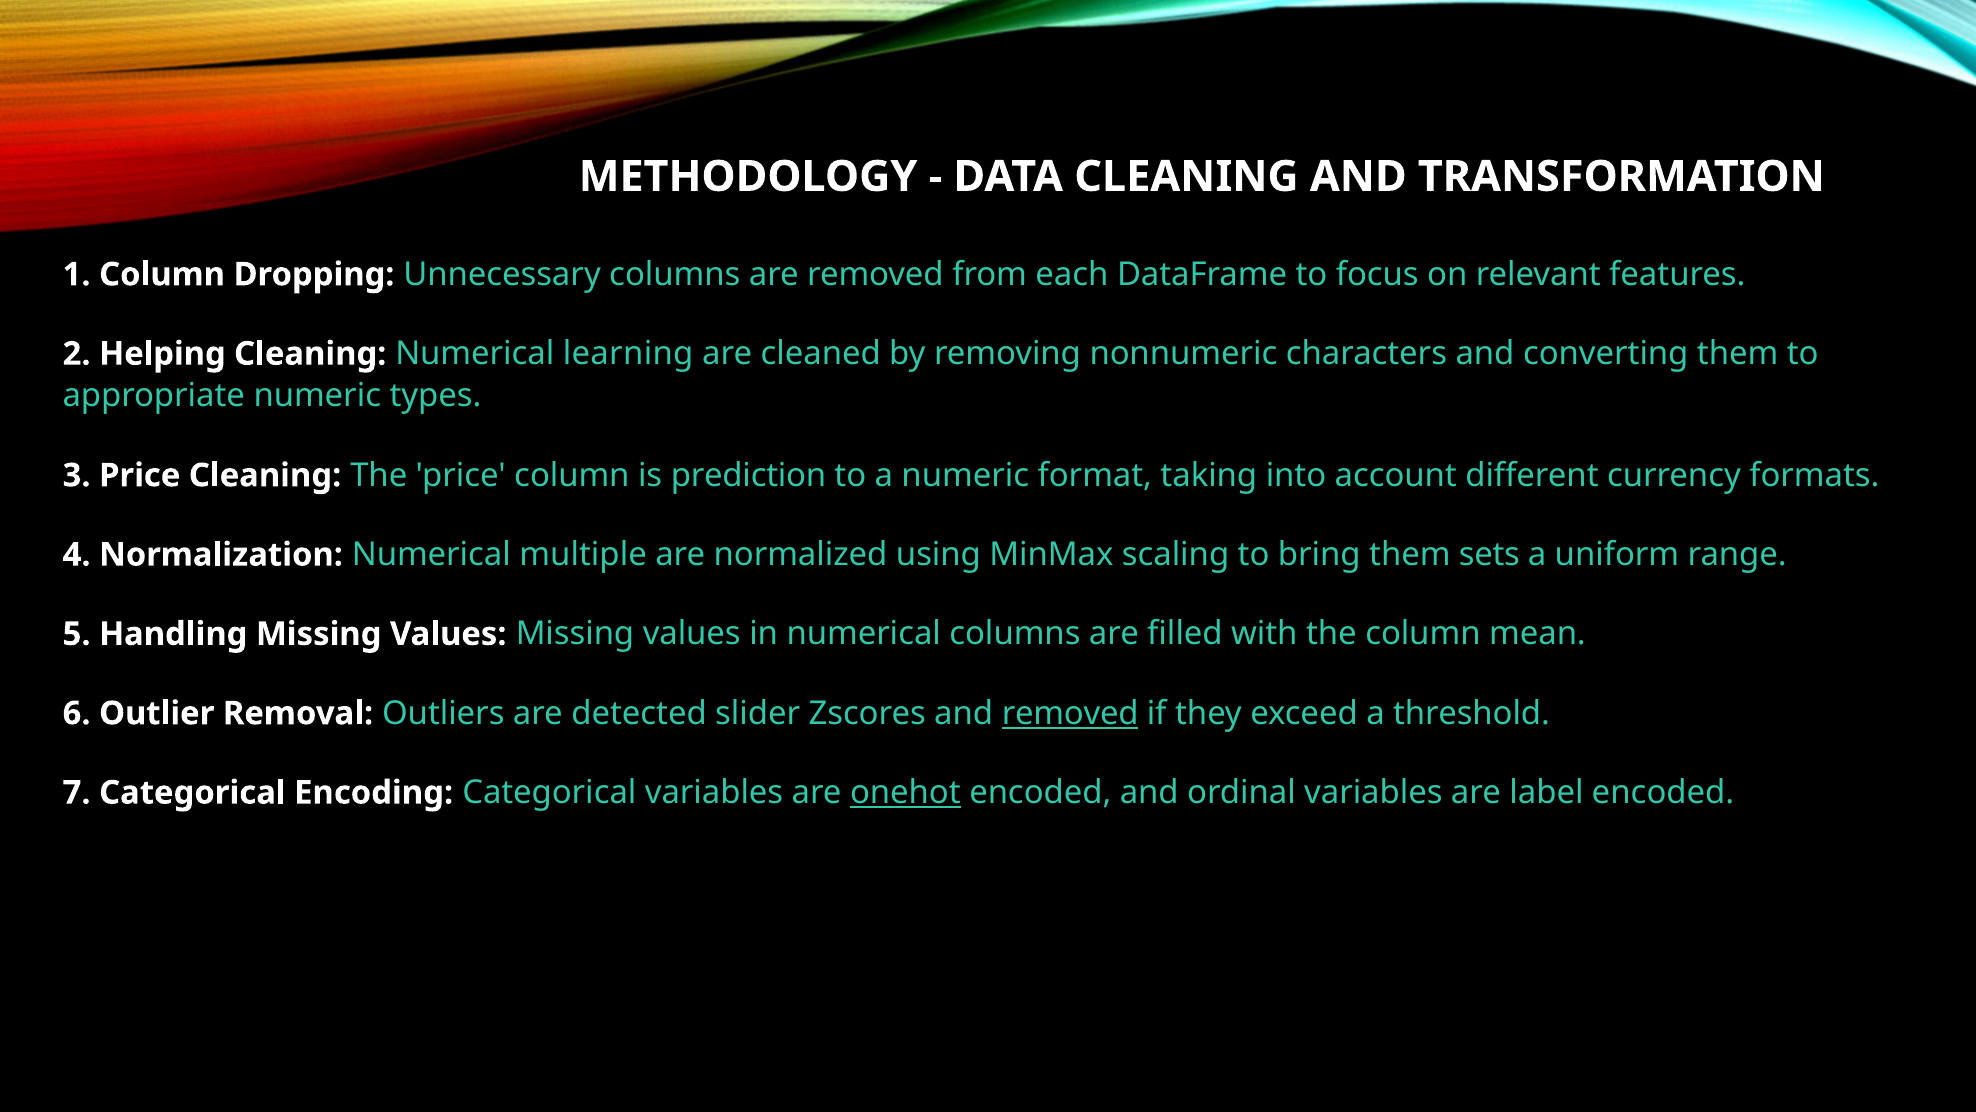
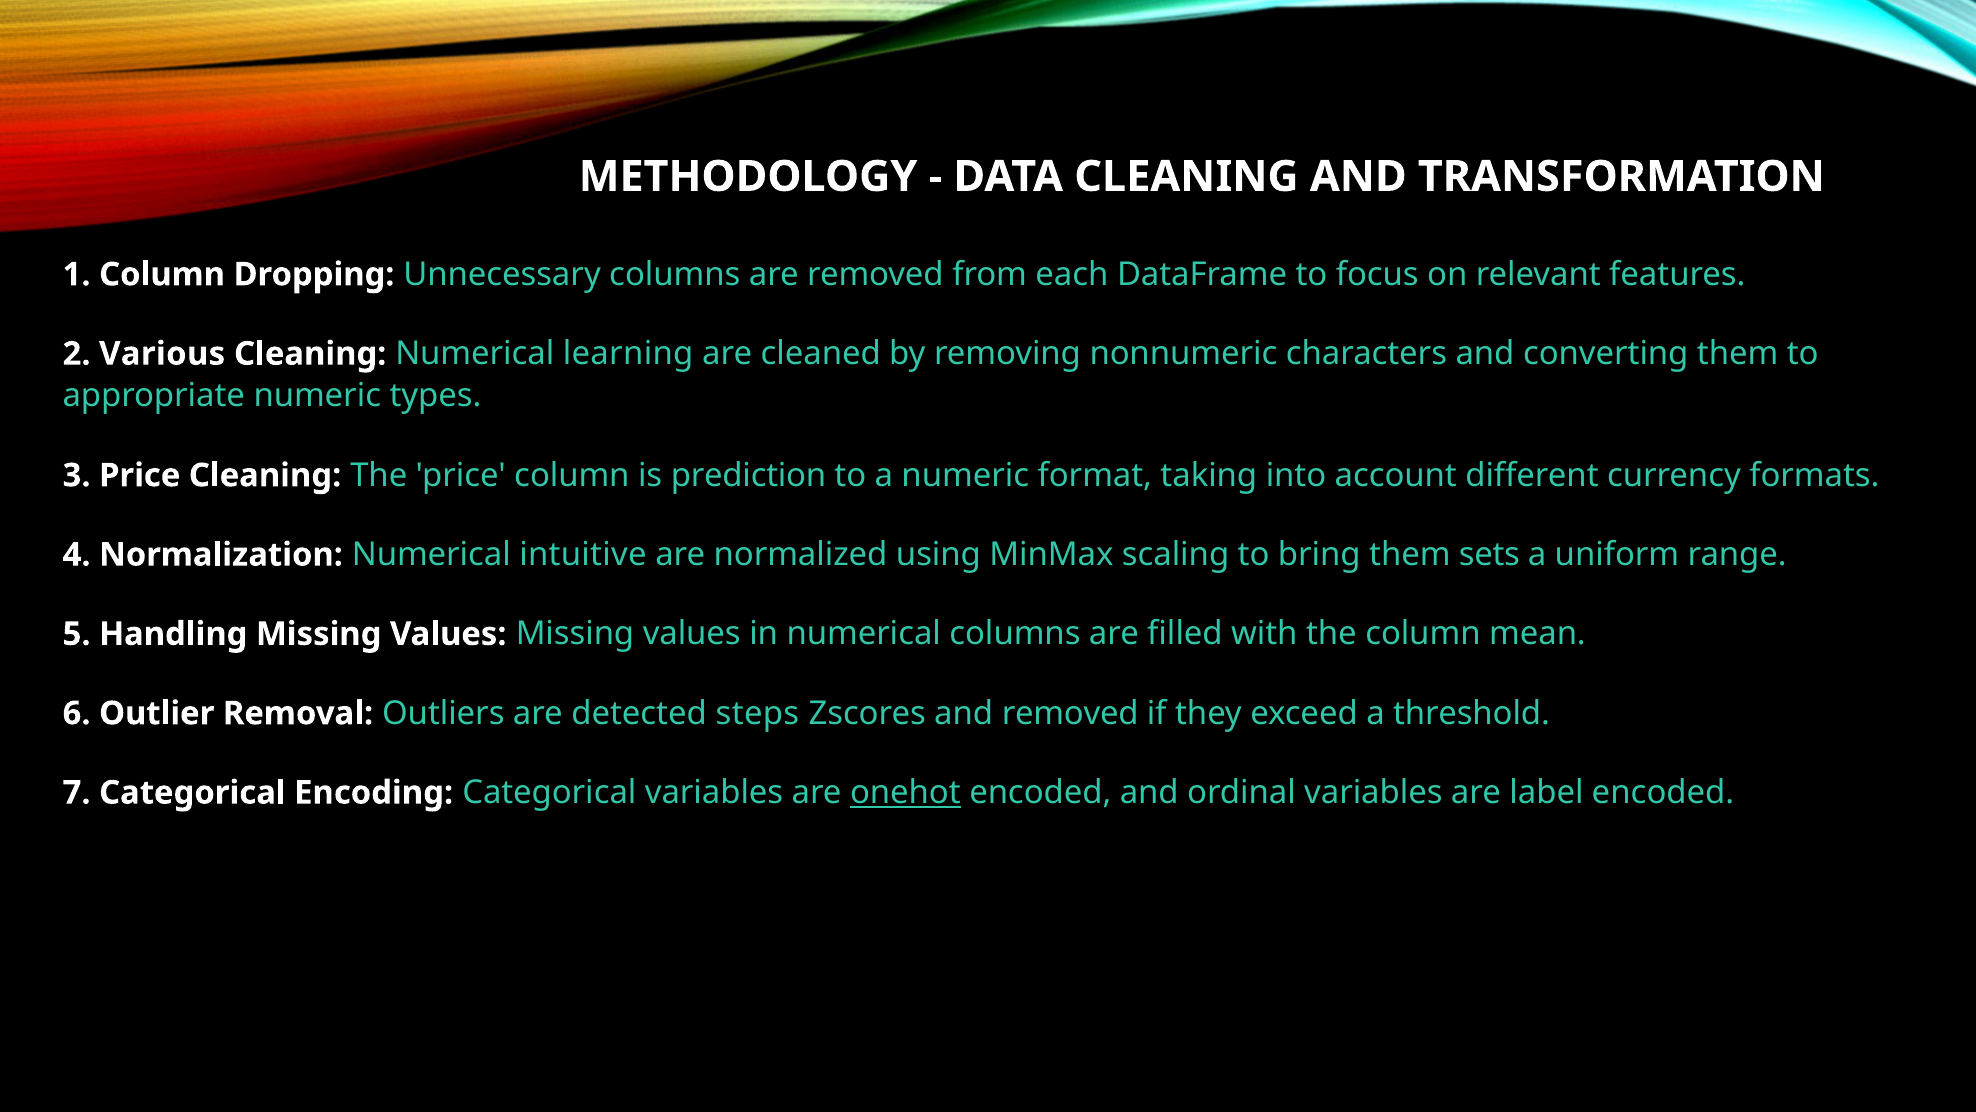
Helping: Helping -> Various
multiple: multiple -> intuitive
slider: slider -> steps
removed at (1070, 713) underline: present -> none
